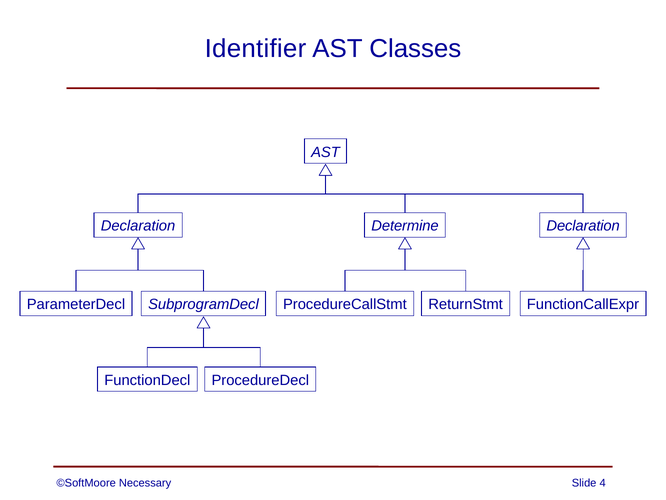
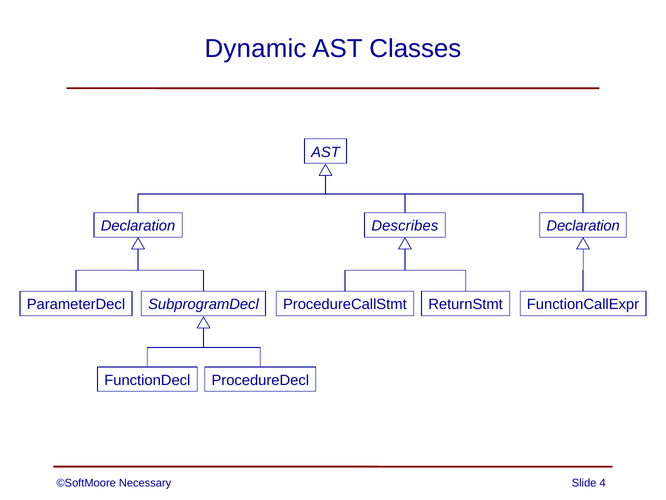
Identifier: Identifier -> Dynamic
Determine: Determine -> Describes
